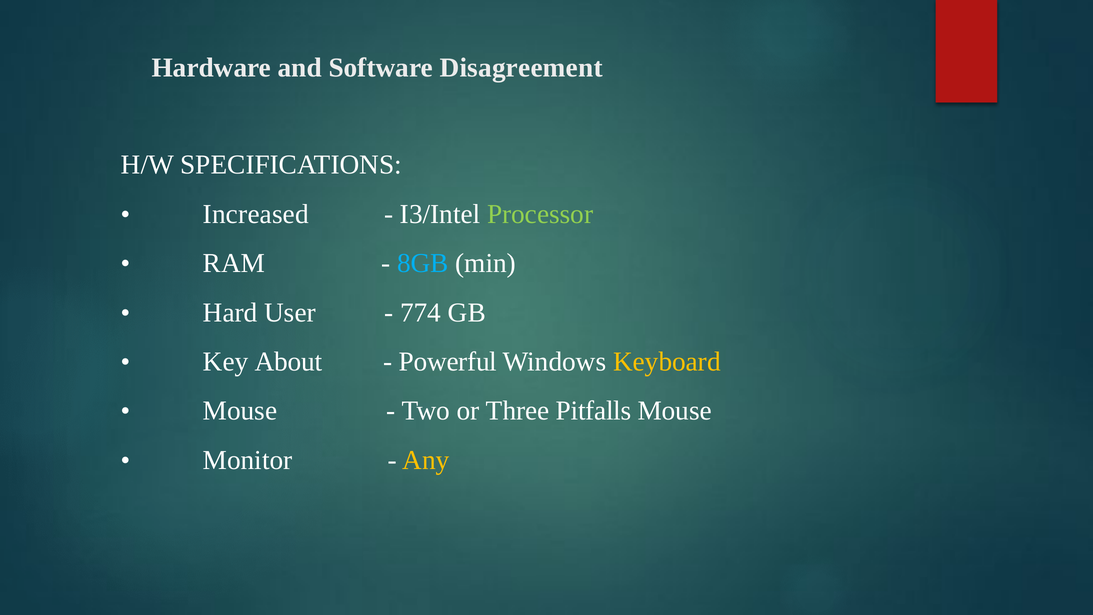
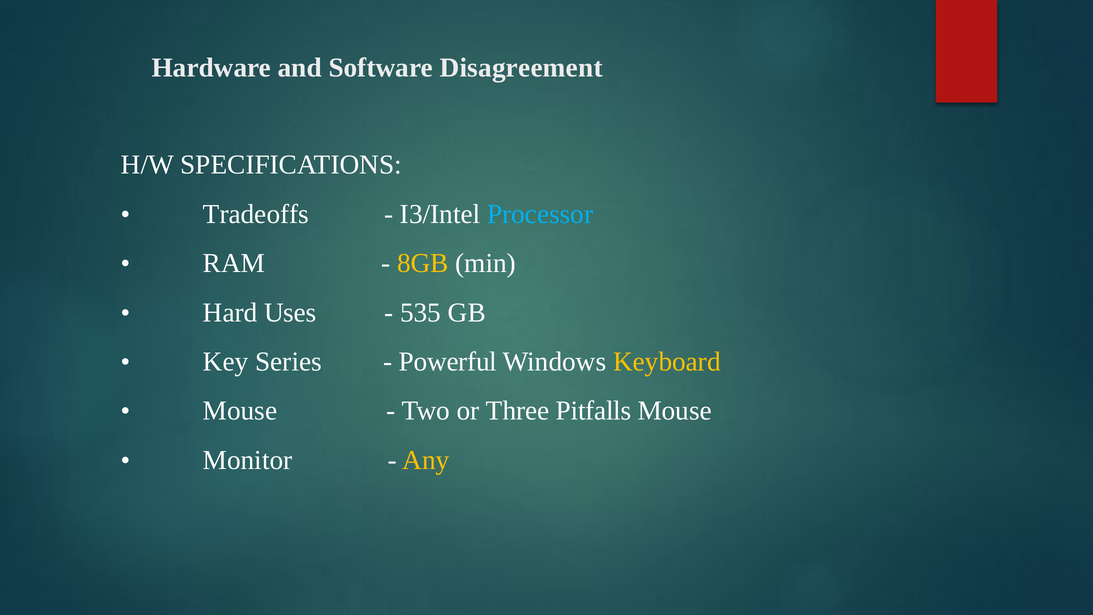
Increased: Increased -> Tradeoffs
Processor colour: light green -> light blue
8GB colour: light blue -> yellow
User: User -> Uses
774: 774 -> 535
About: About -> Series
